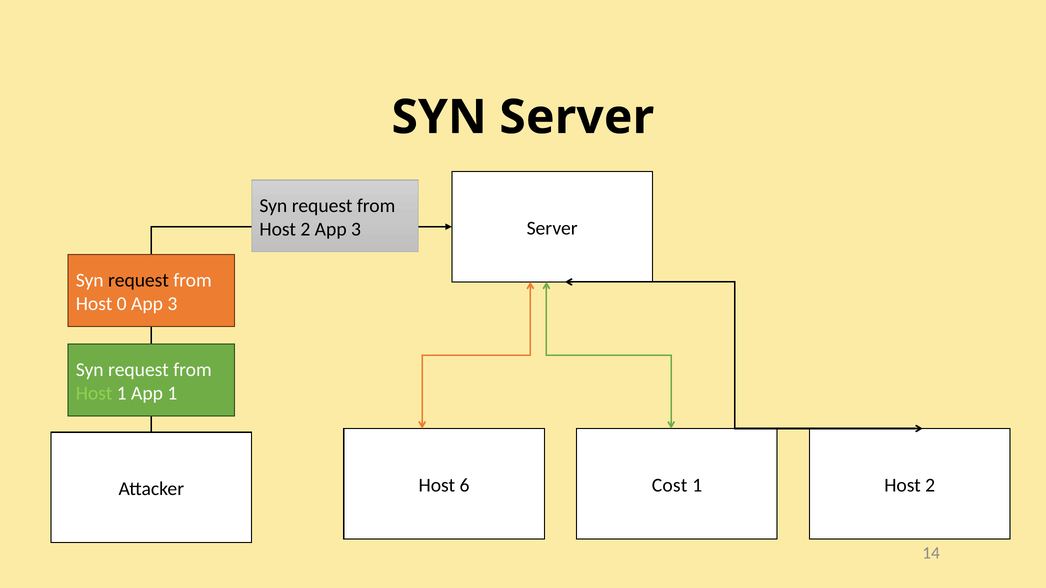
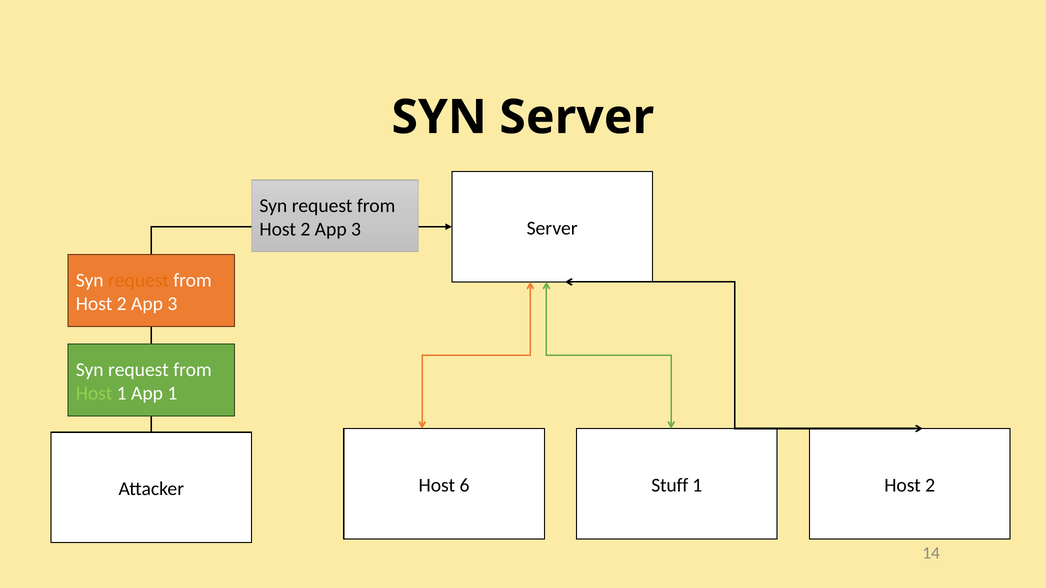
request at (138, 280) colour: black -> orange
0 at (122, 304): 0 -> 2
Cost: Cost -> Stuff
